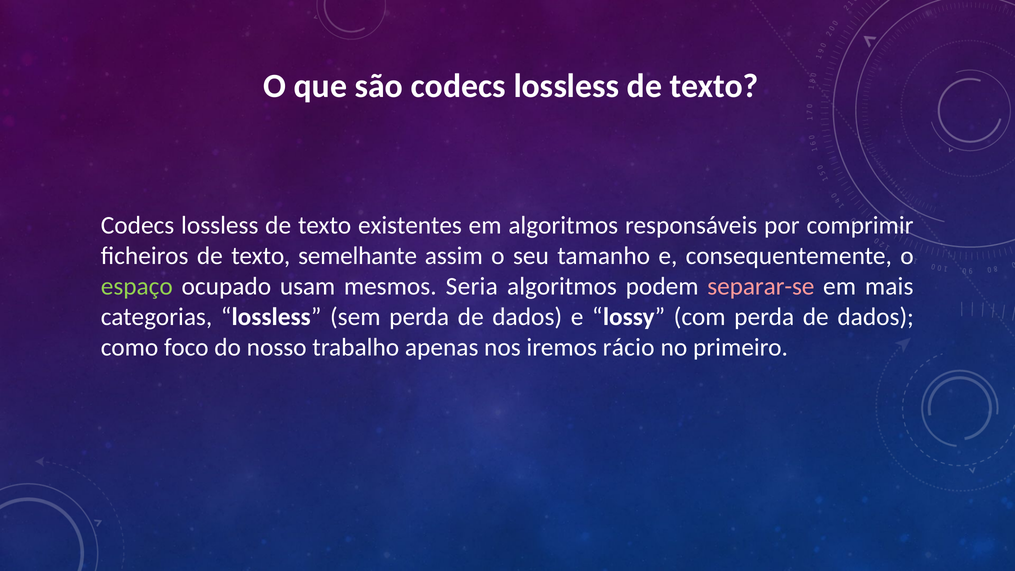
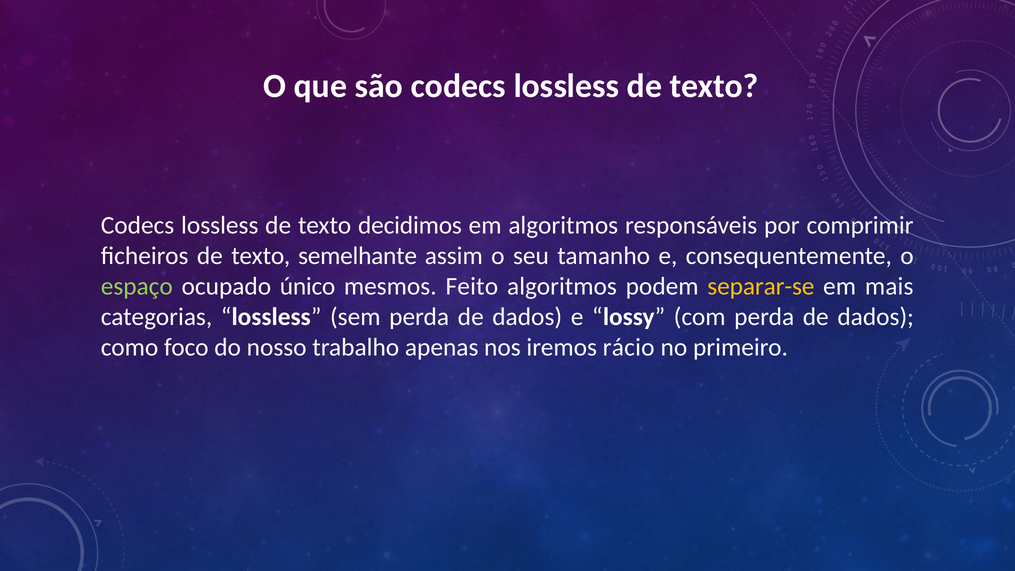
existentes: existentes -> decidimos
usam: usam -> único
Seria: Seria -> Feito
separar-se colour: pink -> yellow
